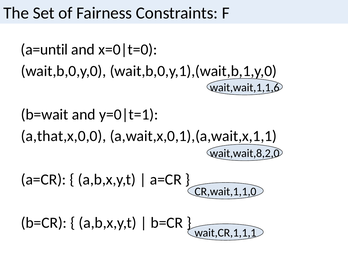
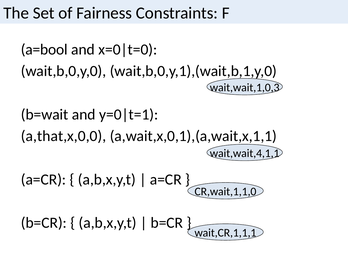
a=until: a=until -> a=bool
wait,wait,1,1,6: wait,wait,1,1,6 -> wait,wait,1,0,3
wait,wait,8,2,0: wait,wait,8,2,0 -> wait,wait,4,1,1
